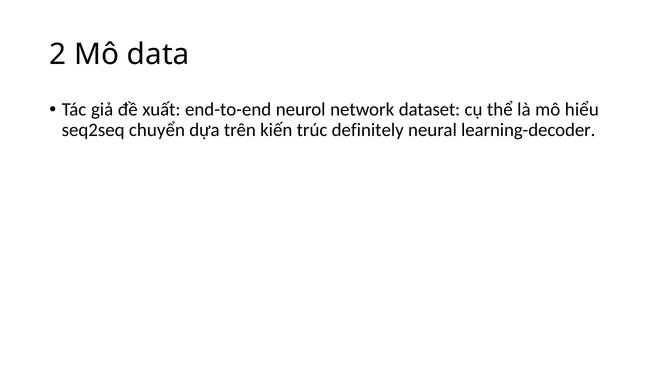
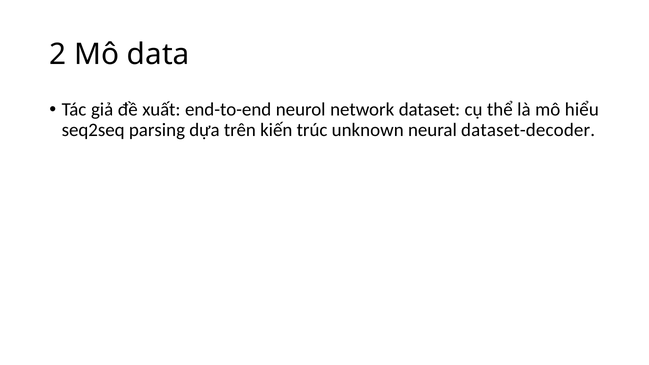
chuyển: chuyển -> parsing
definitely: definitely -> unknown
learning-decoder: learning-decoder -> dataset-decoder
